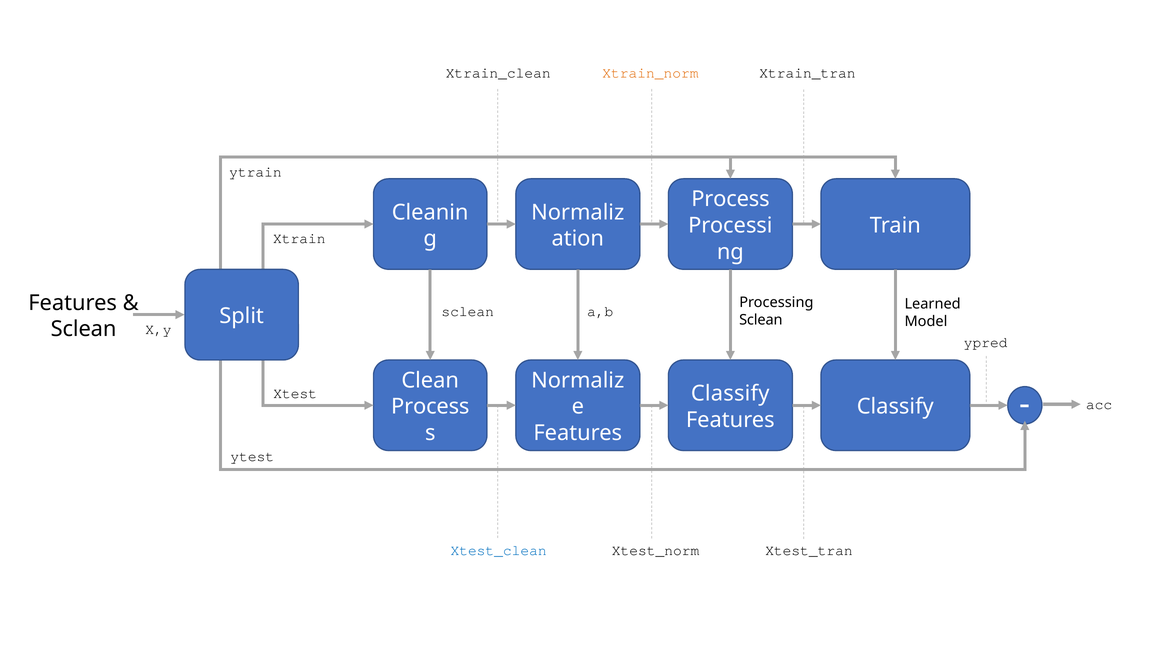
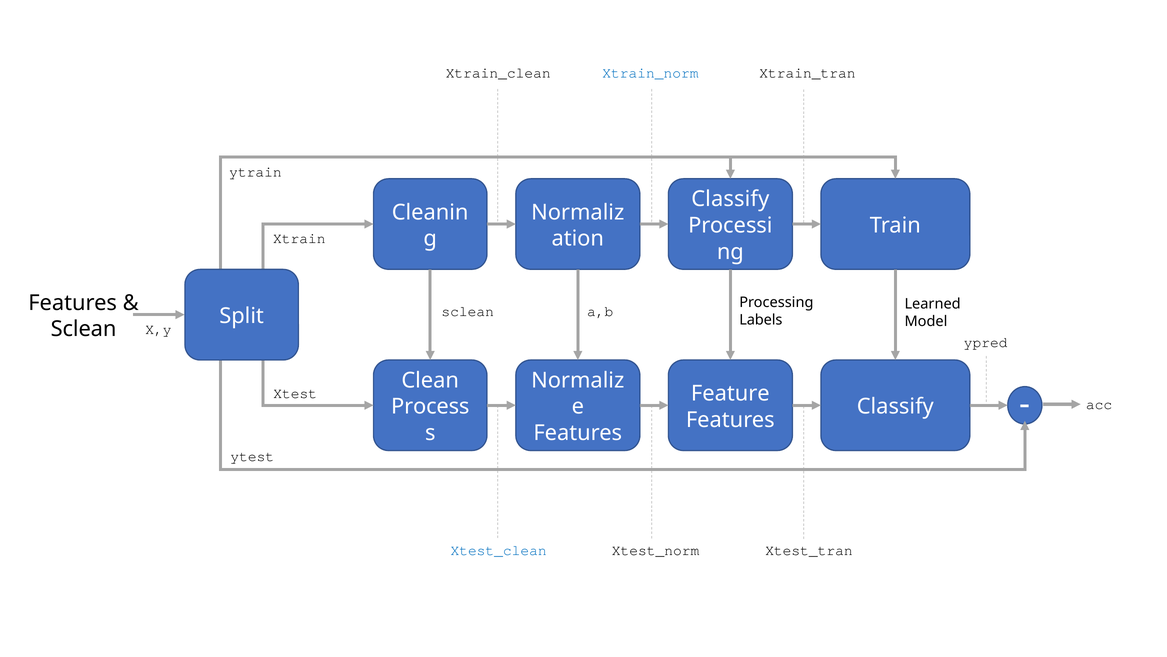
Xtrain_norm colour: orange -> blue
Process at (730, 199): Process -> Classify
Sclean at (761, 320): Sclean -> Labels
Classify at (730, 393): Classify -> Feature
